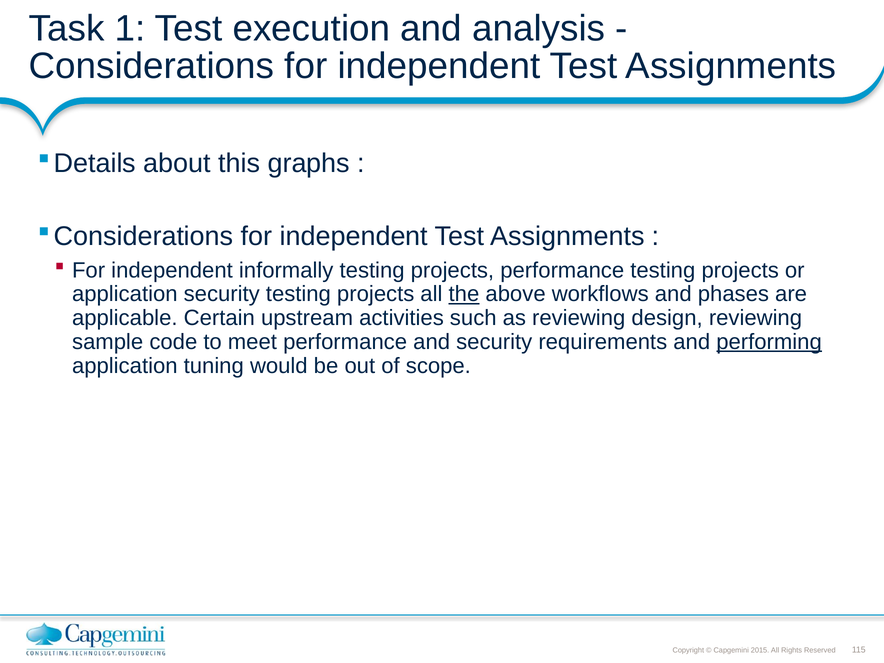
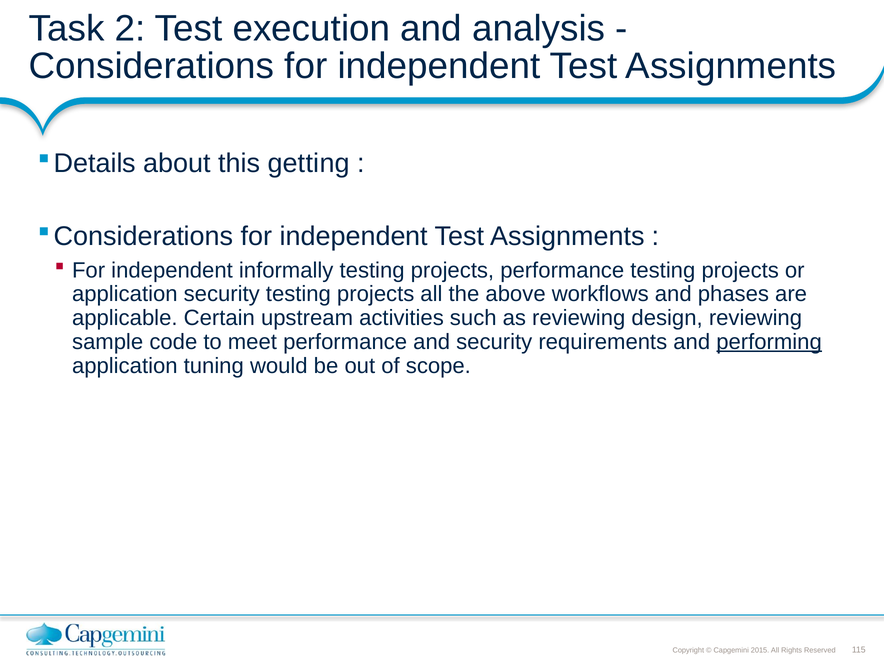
1: 1 -> 2
graphs: graphs -> getting
the underline: present -> none
